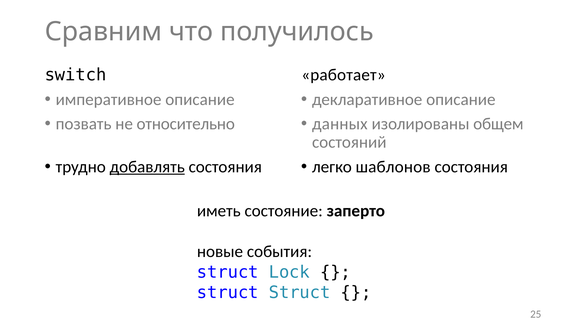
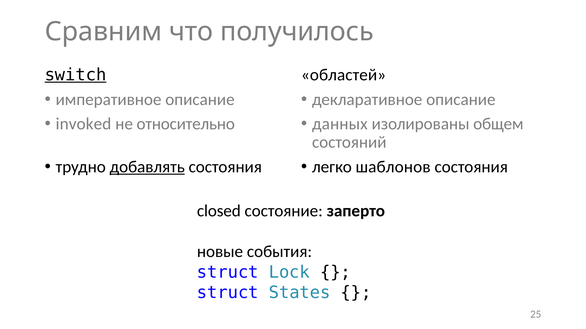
switch underline: none -> present
работает: работает -> областей
позвать: позвать -> invoked
иметь: иметь -> closed
struct Struct: Struct -> States
